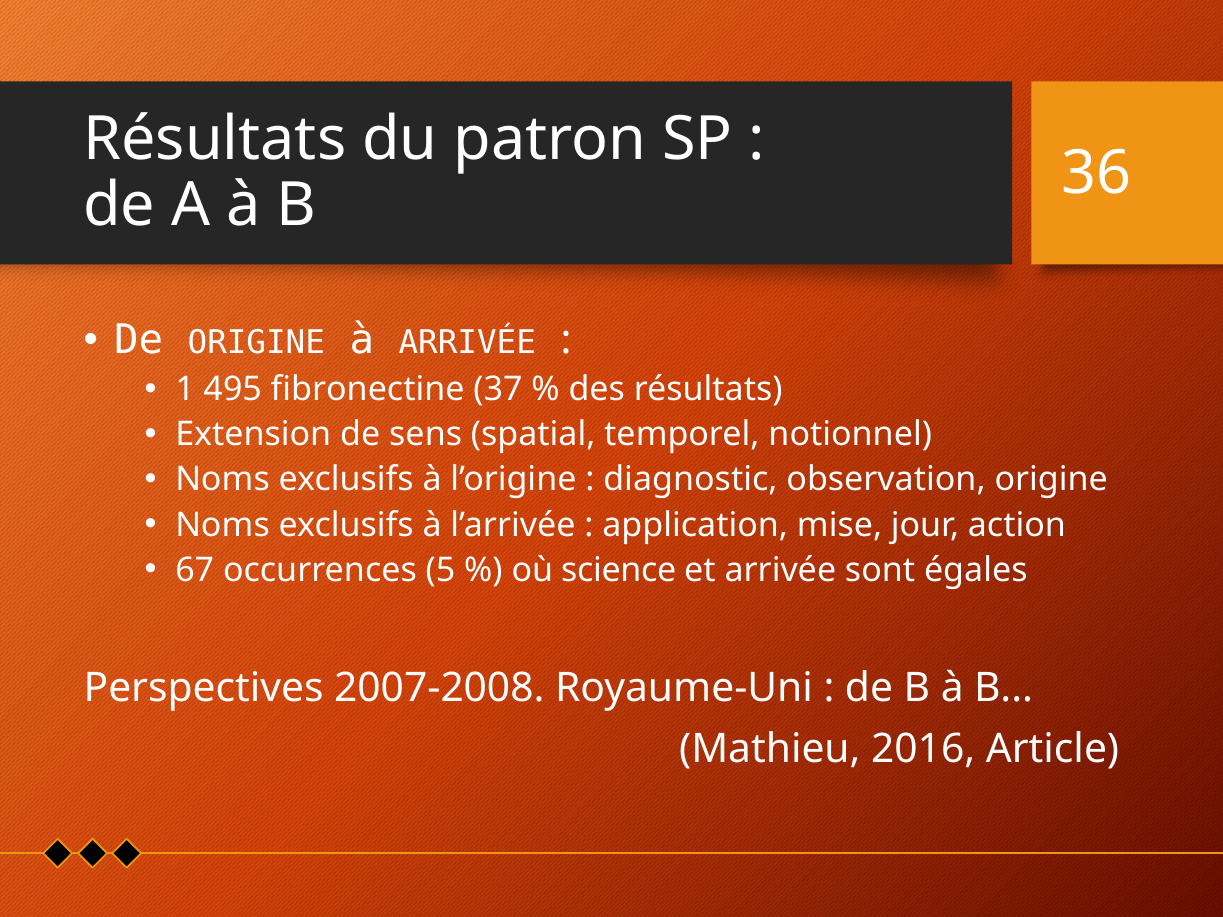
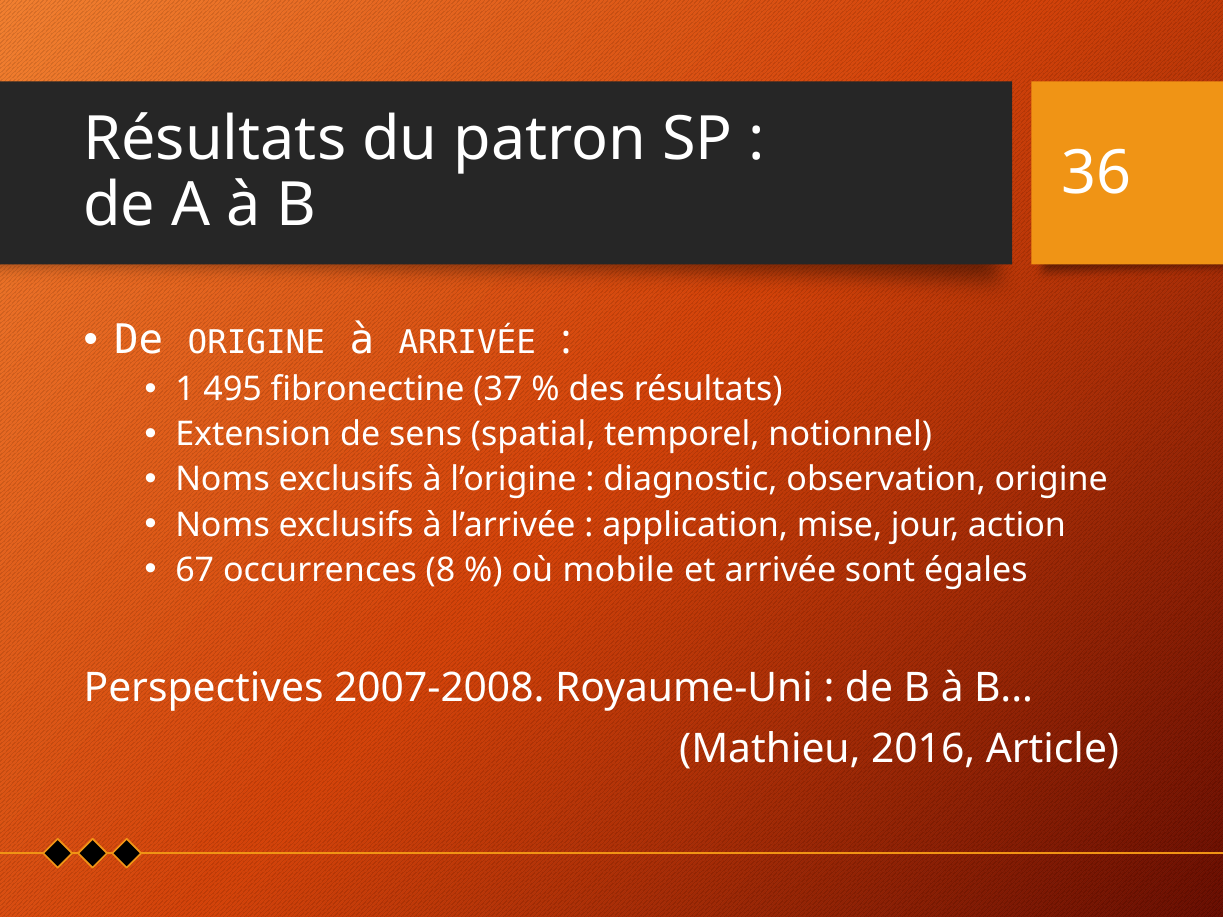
5: 5 -> 8
science: science -> mobile
